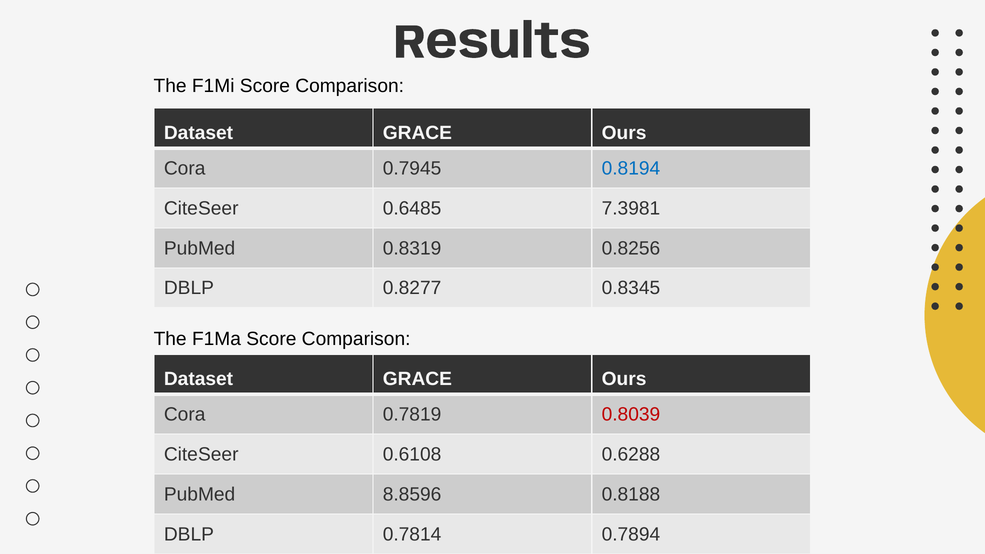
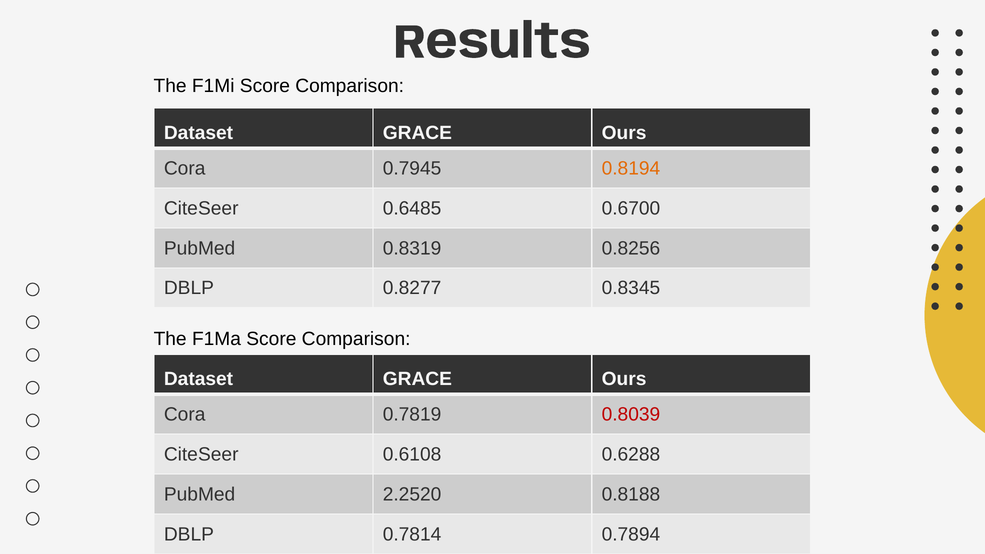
0.8194 colour: blue -> orange
7.3981: 7.3981 -> 0.6700
8.8596: 8.8596 -> 2.2520
